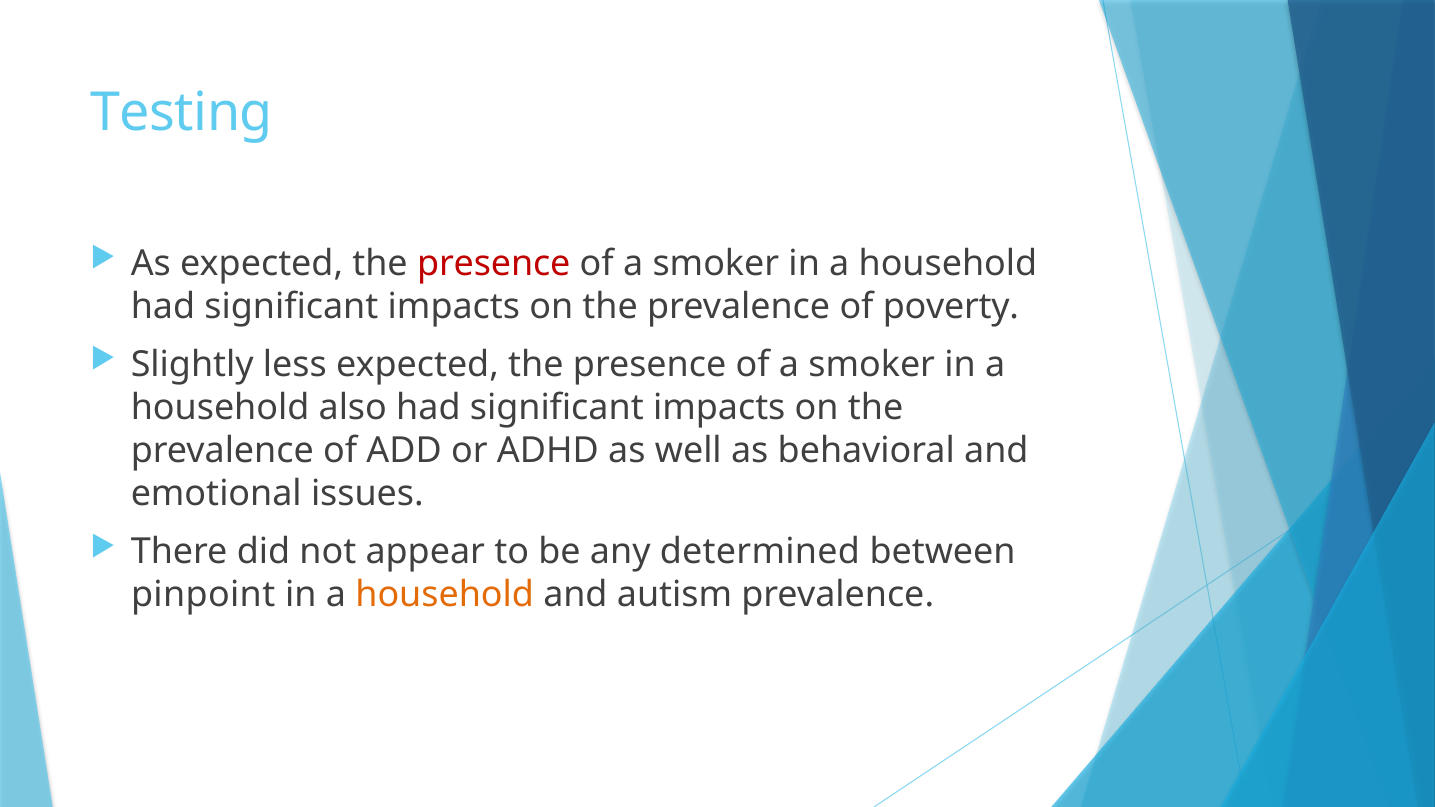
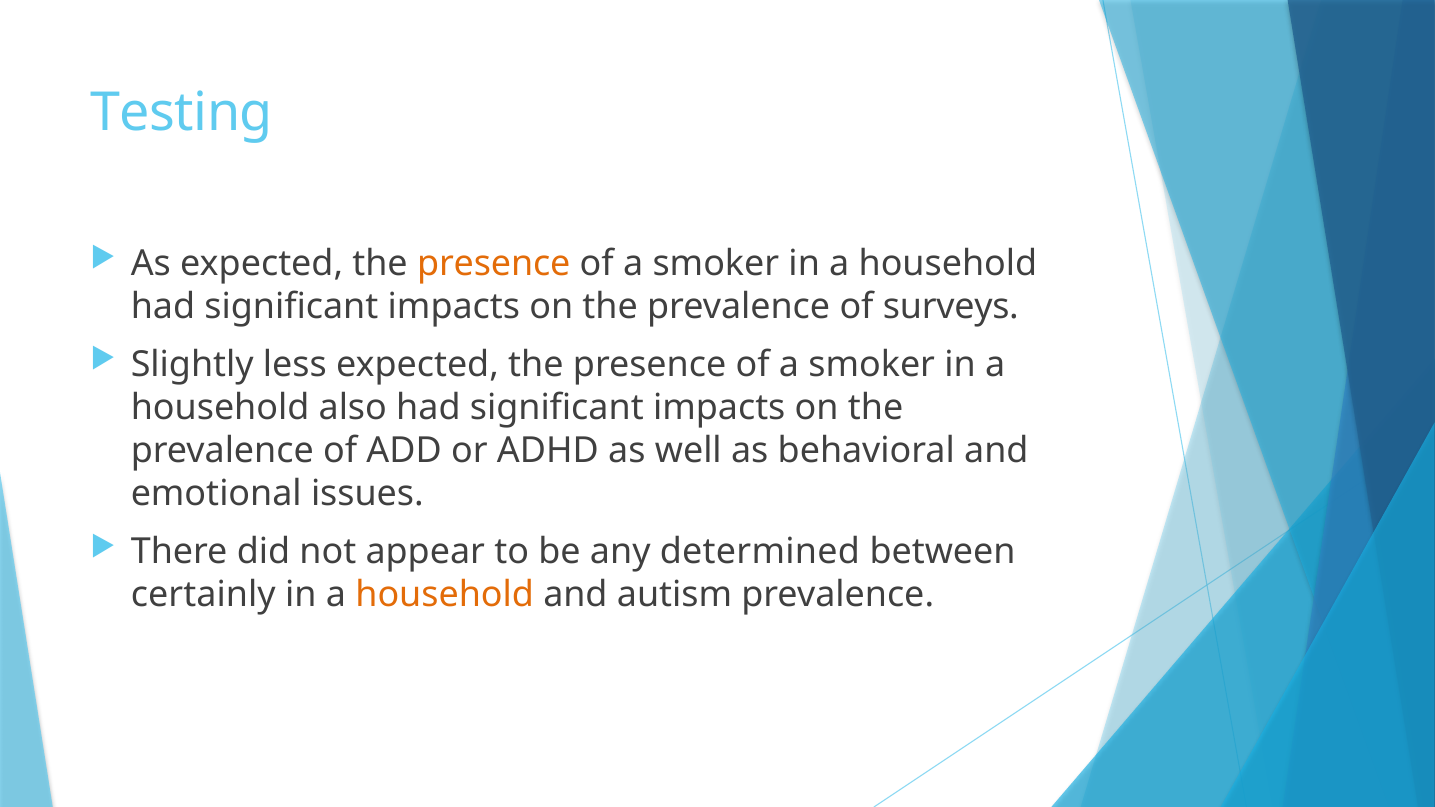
presence at (494, 264) colour: red -> orange
poverty: poverty -> surveys
pinpoint: pinpoint -> certainly
